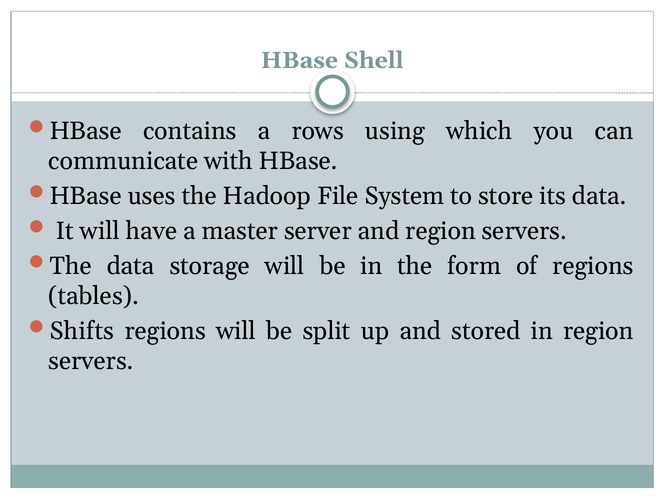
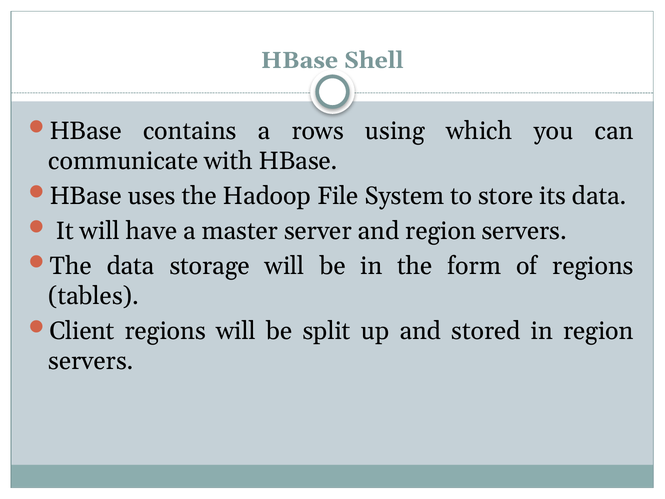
Shifts: Shifts -> Client
